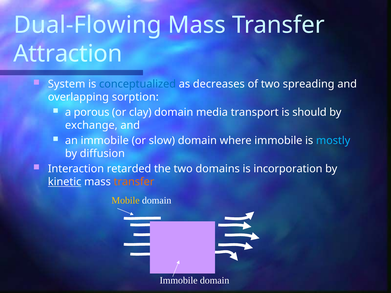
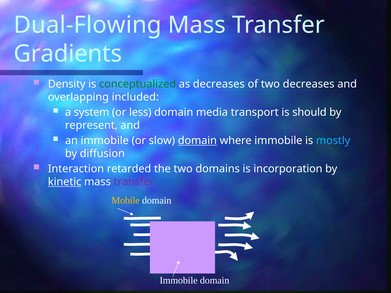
Attraction: Attraction -> Gradients
System: System -> Density
conceptualized colour: blue -> green
two spreading: spreading -> decreases
sorption: sorption -> included
porous: porous -> system
clay: clay -> less
exchange: exchange -> represent
domain at (197, 141) underline: none -> present
transfer at (134, 182) colour: orange -> purple
